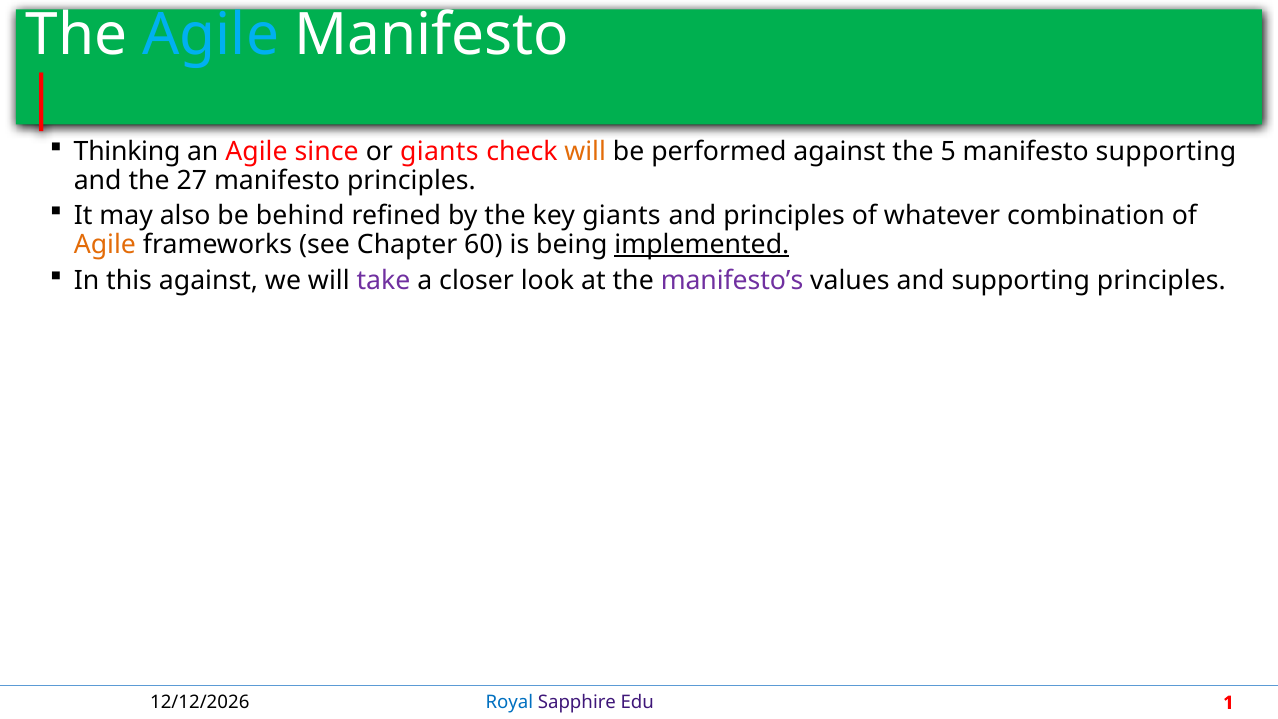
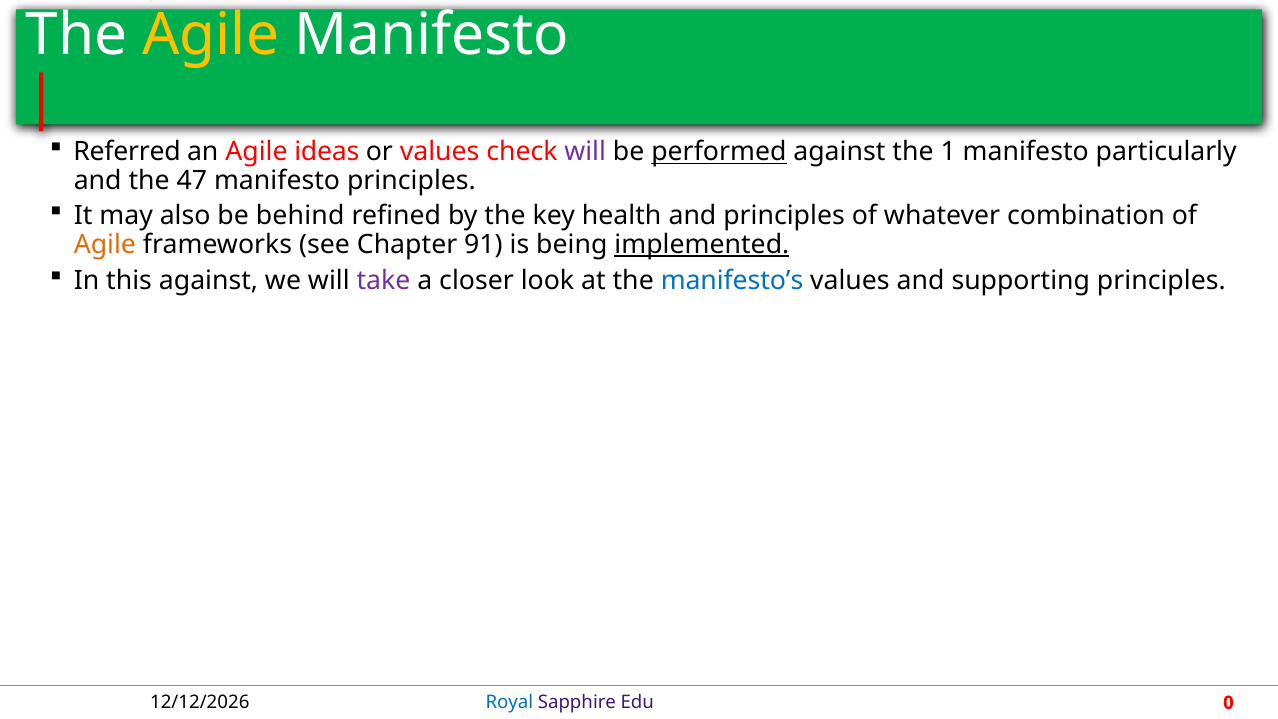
Agile at (211, 35) colour: light blue -> yellow
Thinking: Thinking -> Referred
since: since -> ideas
or giants: giants -> values
will at (585, 152) colour: orange -> purple
performed underline: none -> present
5: 5 -> 1
manifesto supporting: supporting -> particularly
27: 27 -> 47
key giants: giants -> health
60: 60 -> 91
manifesto’s colour: purple -> blue
1: 1 -> 0
